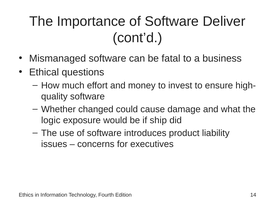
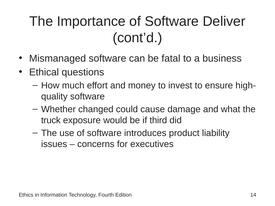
logic: logic -> truck
ship: ship -> third
